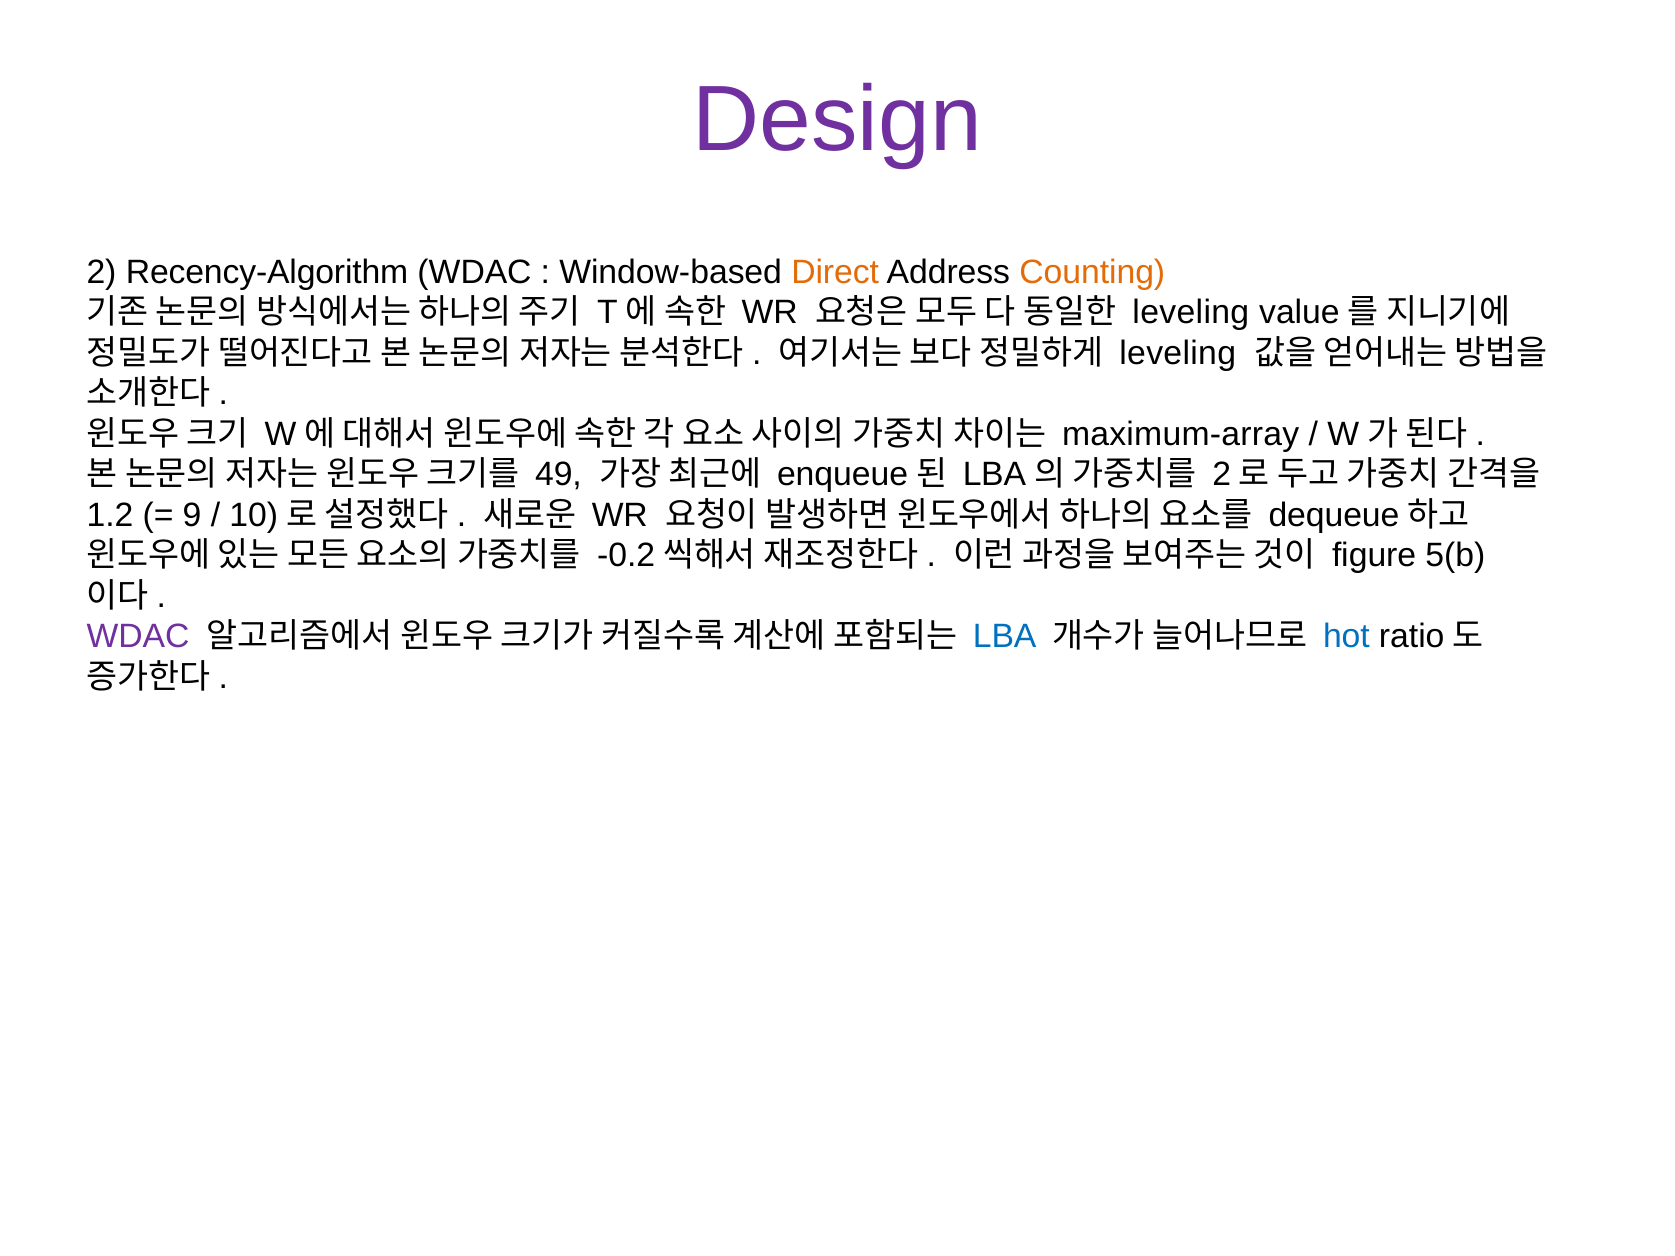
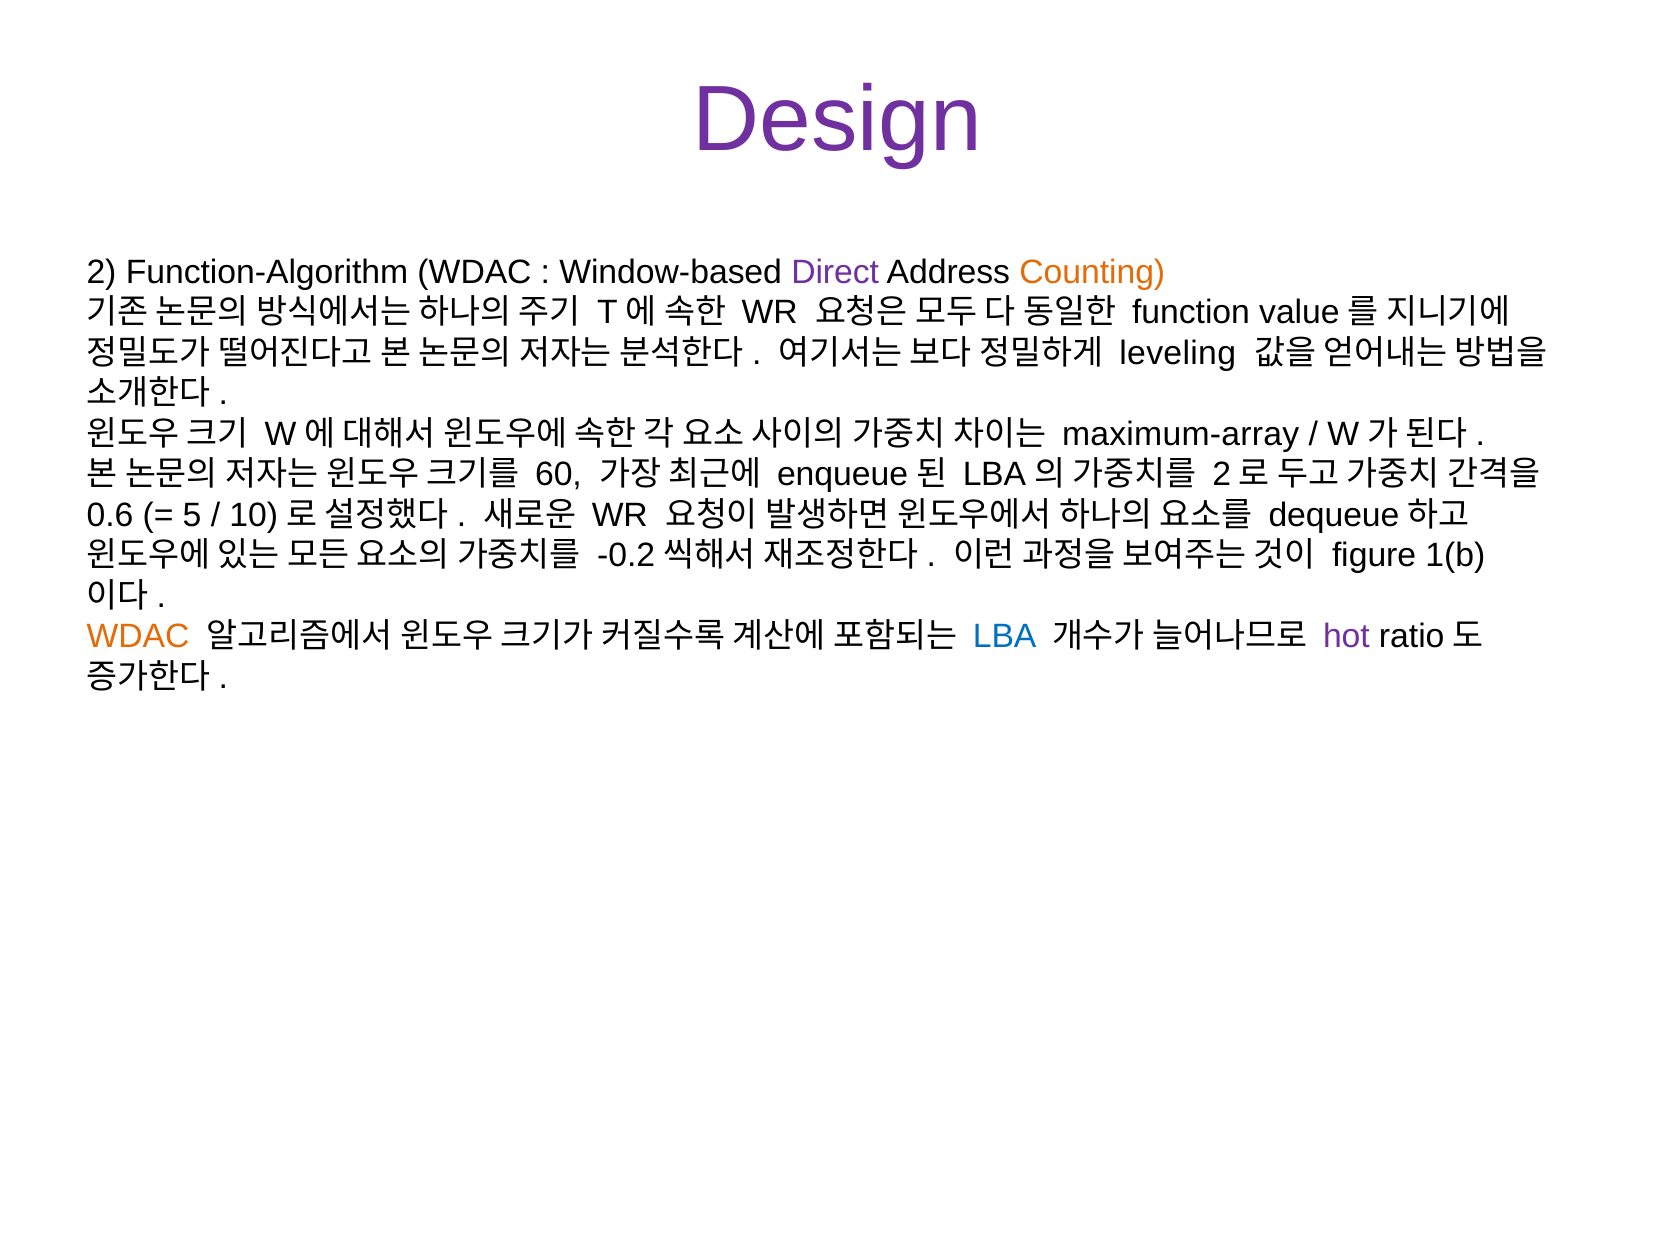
Recency-Algorithm: Recency-Algorithm -> Function-Algorithm
Direct colour: orange -> purple
leveling at (1191, 313): leveling -> function
49: 49 -> 60
1.2: 1.2 -> 0.6
9: 9 -> 5
5(b: 5(b -> 1(b
WDAC at (138, 637) colour: purple -> orange
hot colour: blue -> purple
